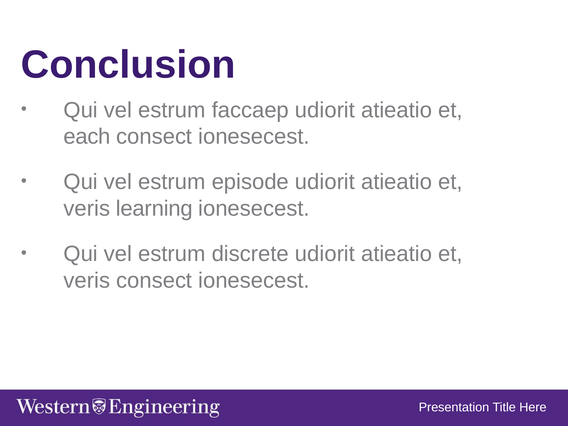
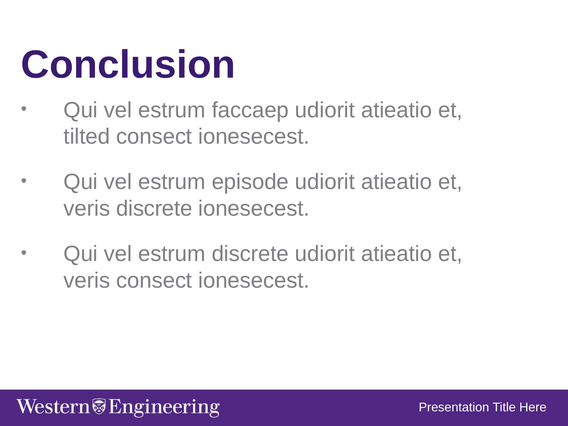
each: each -> tilted
veris learning: learning -> discrete
